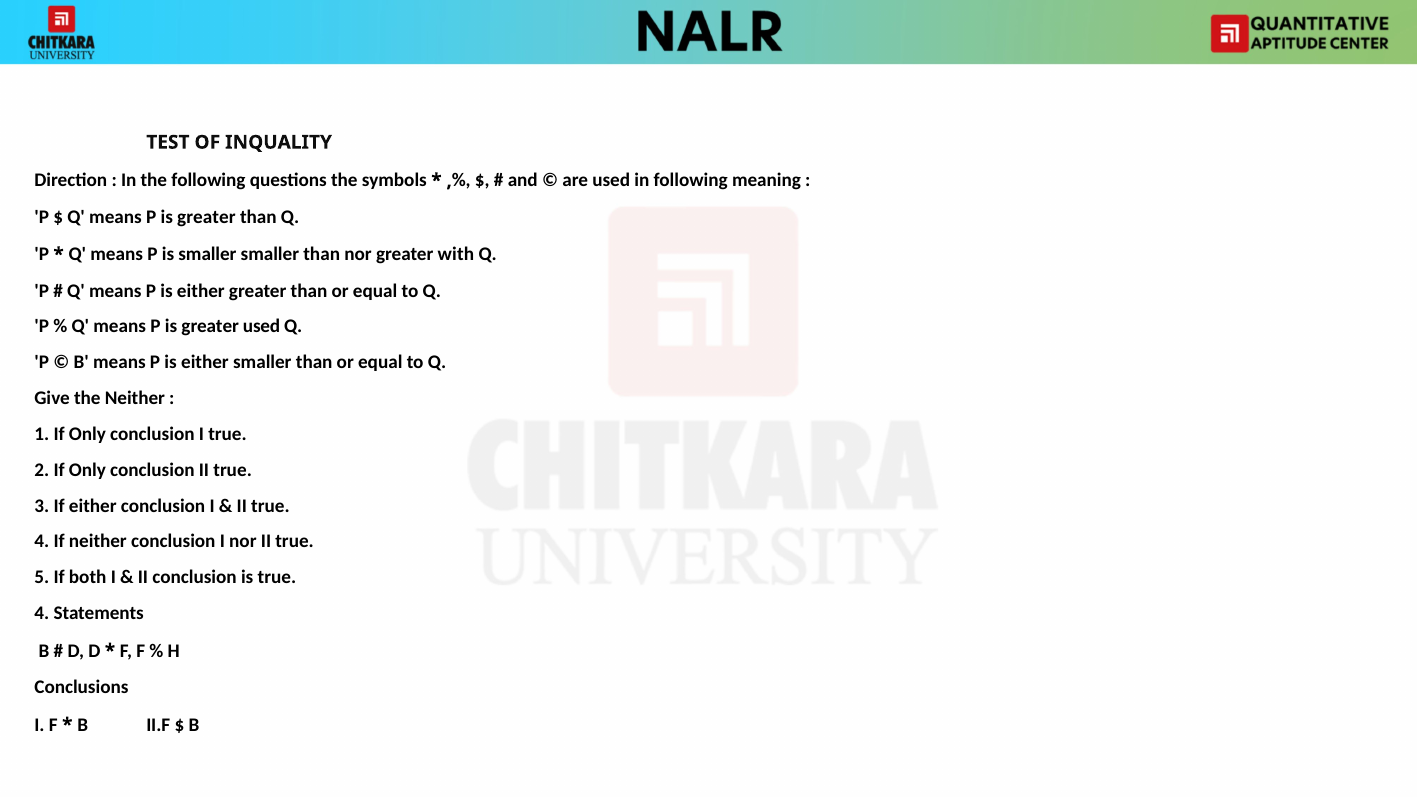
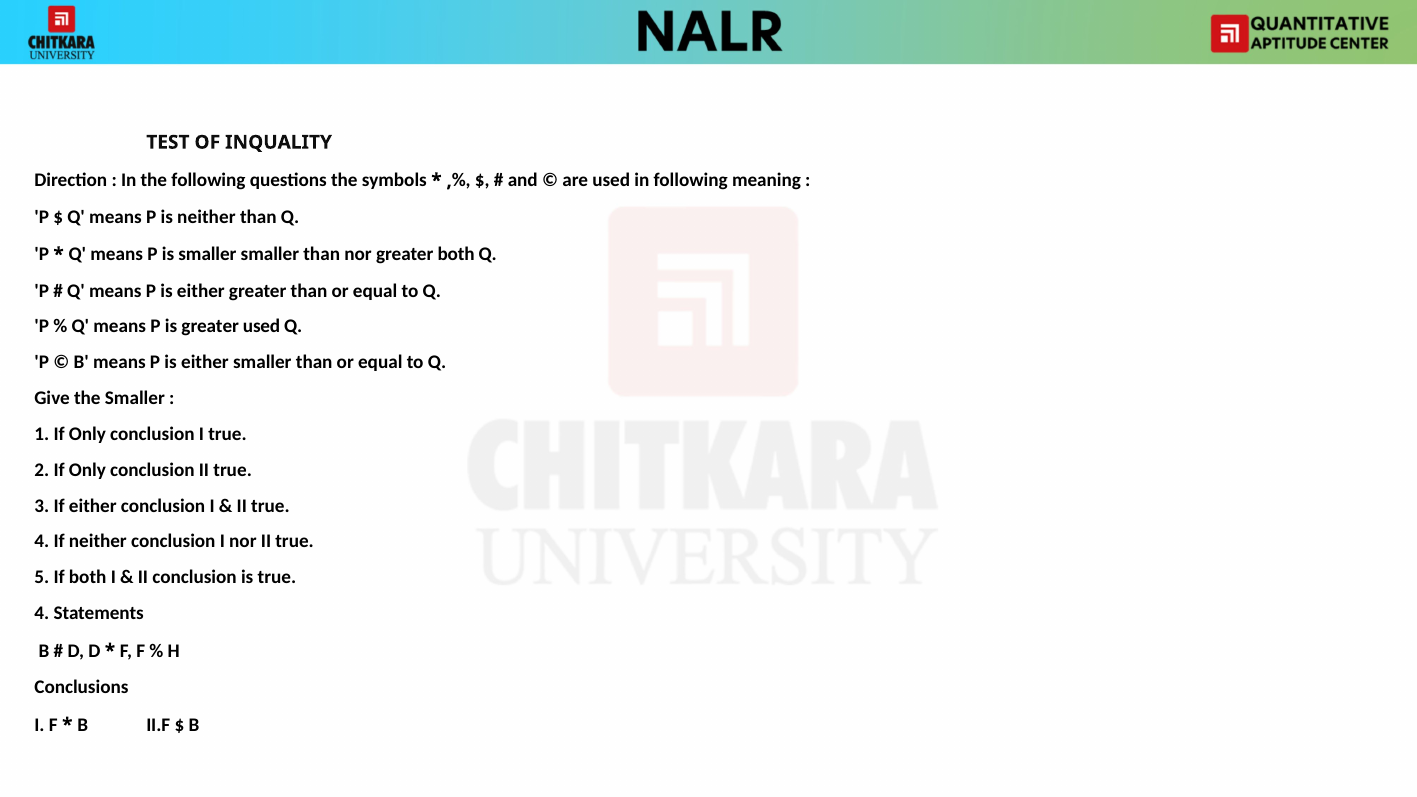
greater at (206, 217): greater -> neither
greater with: with -> both
the Neither: Neither -> Smaller
